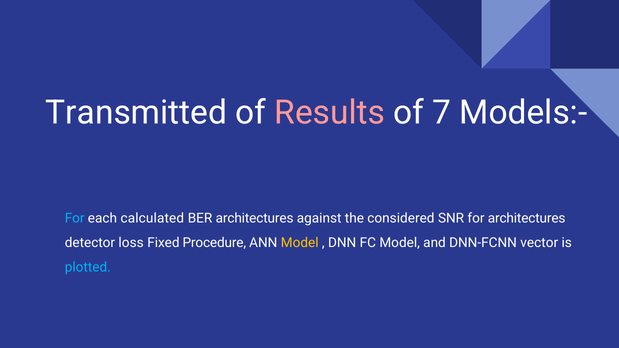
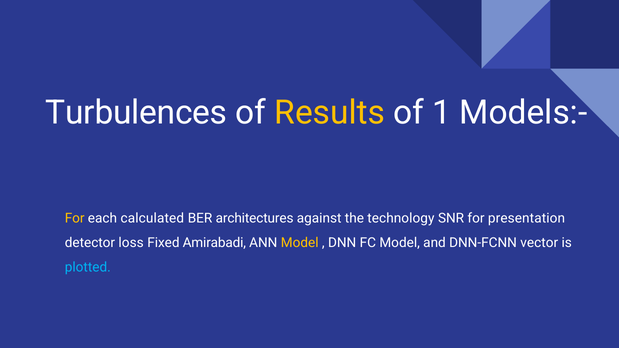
Transmitted: Transmitted -> Turbulences
Results colour: pink -> yellow
7: 7 -> 1
For at (75, 218) colour: light blue -> yellow
considered: considered -> technology
for architectures: architectures -> presentation
Procedure: Procedure -> Amirabadi
